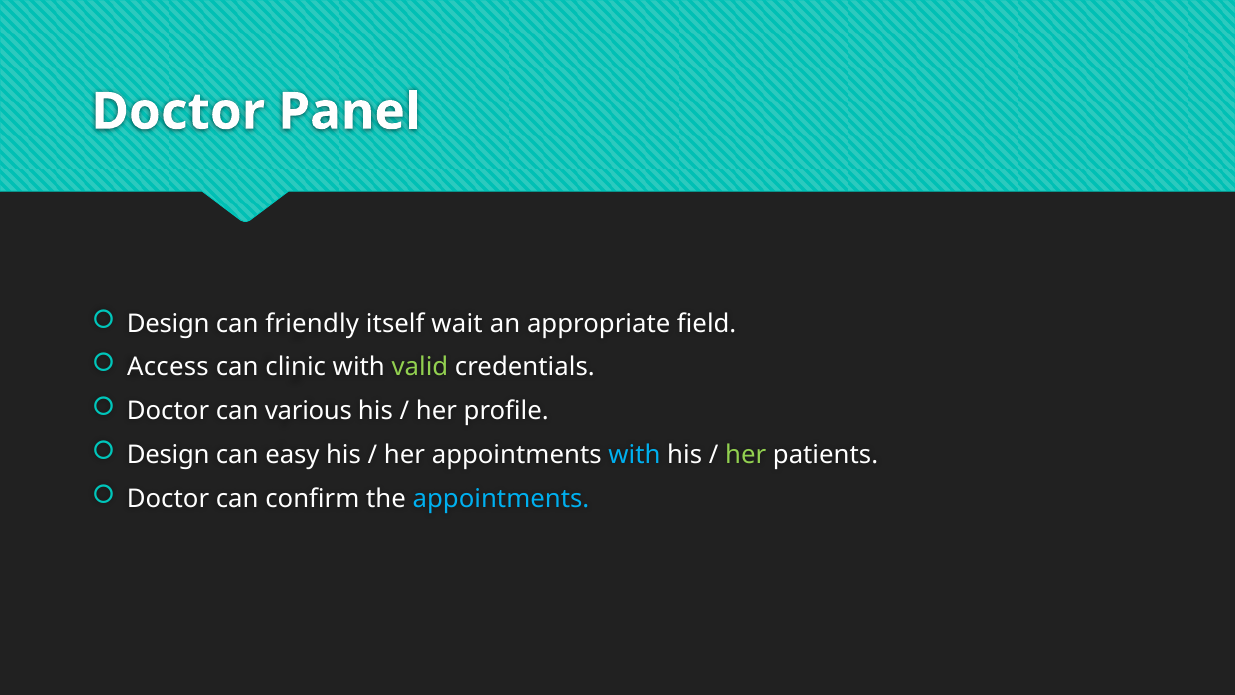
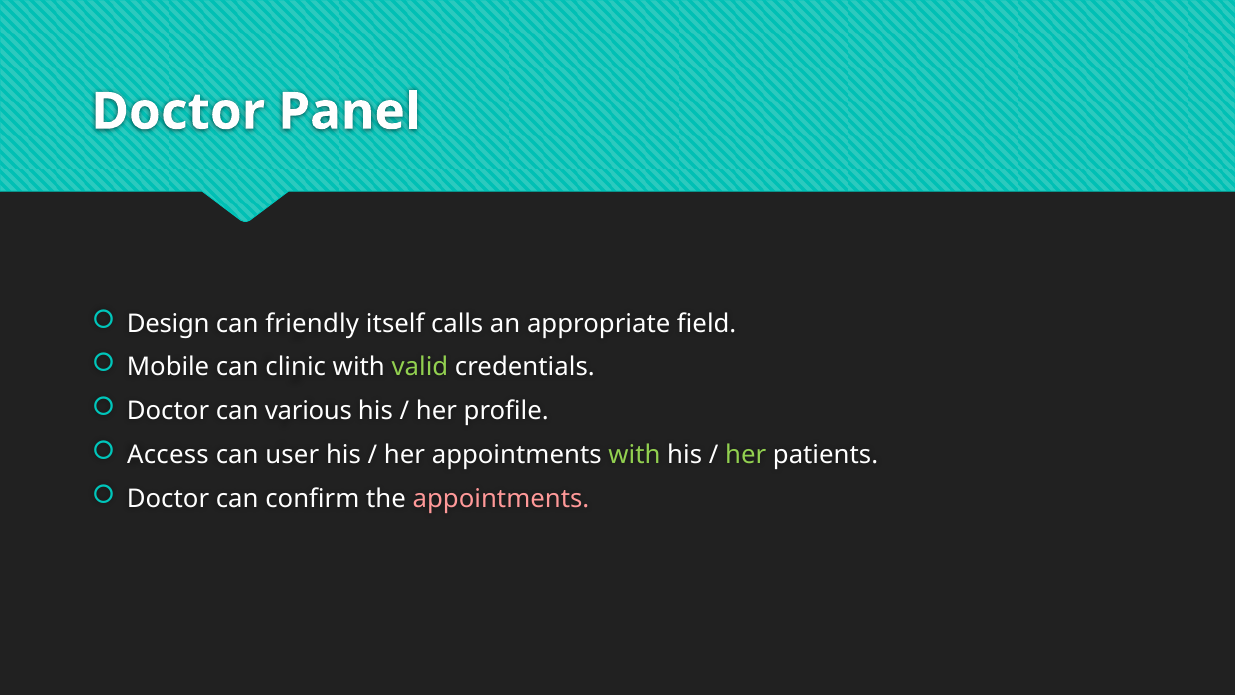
wait: wait -> calls
Access: Access -> Mobile
Design at (168, 455): Design -> Access
easy: easy -> user
with at (634, 455) colour: light blue -> light green
appointments at (501, 499) colour: light blue -> pink
